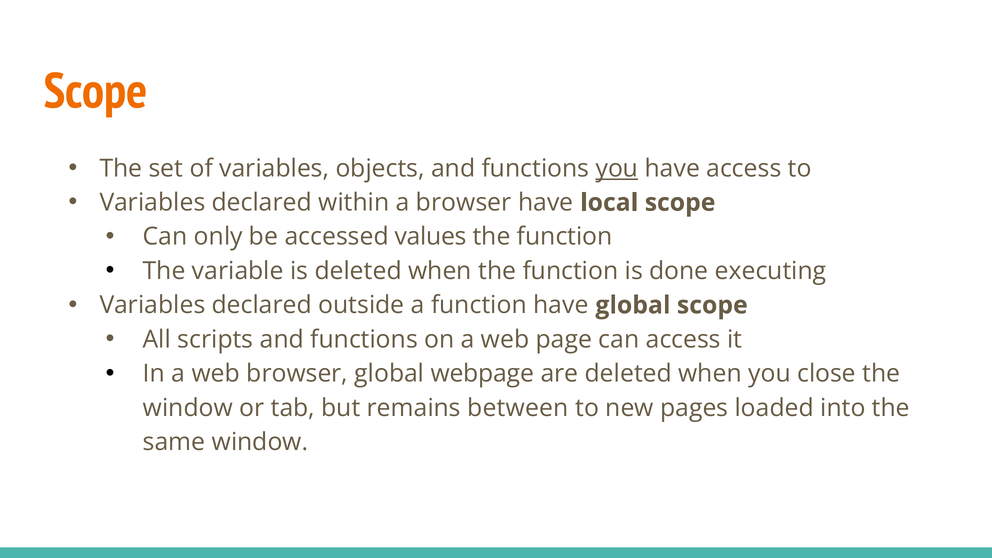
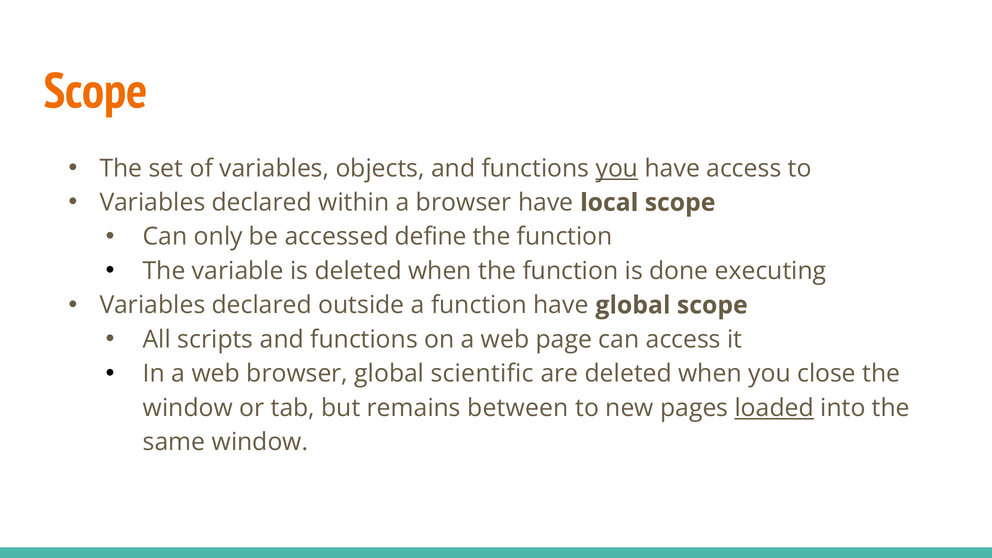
values: values -> define
webpage: webpage -> scientific
loaded underline: none -> present
